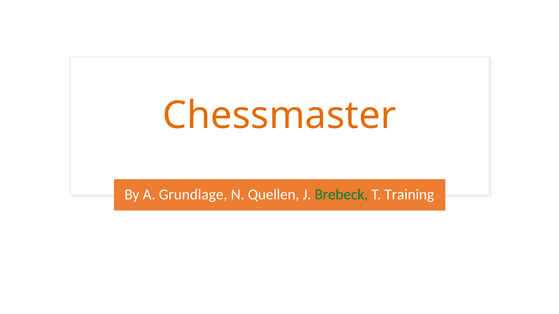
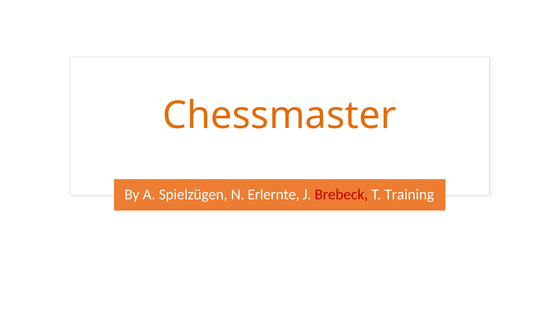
Grundlage: Grundlage -> Spielzügen
Quellen: Quellen -> Erlernte
Brebeck colour: green -> red
